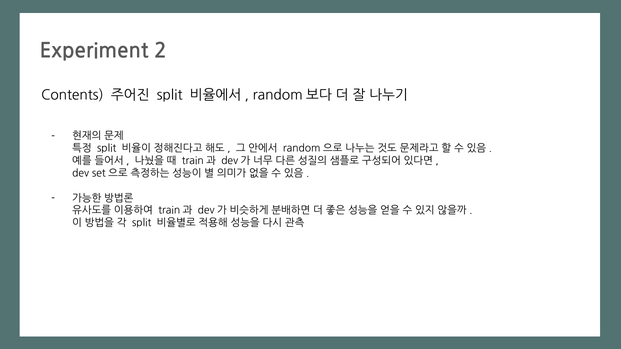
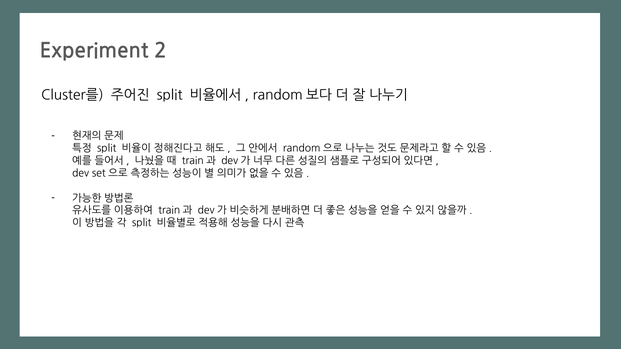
Contents: Contents -> Cluster를
